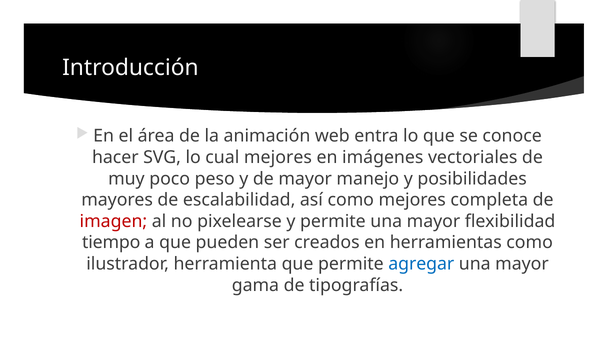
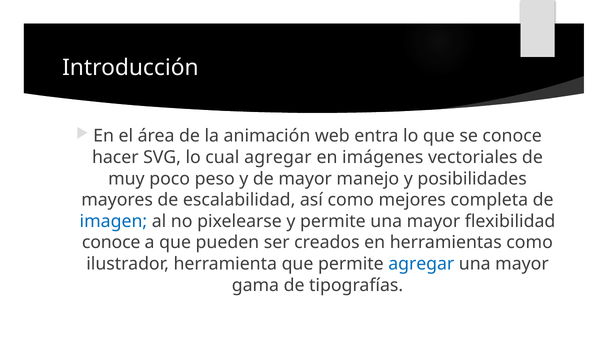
cual mejores: mejores -> agregar
imagen colour: red -> blue
tiempo at (111, 243): tiempo -> conoce
